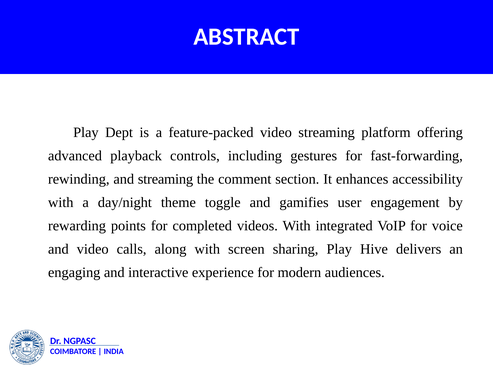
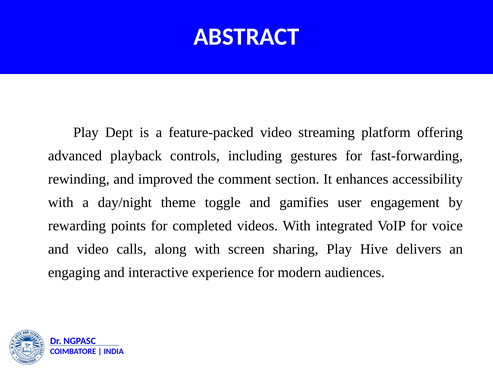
and streaming: streaming -> improved
